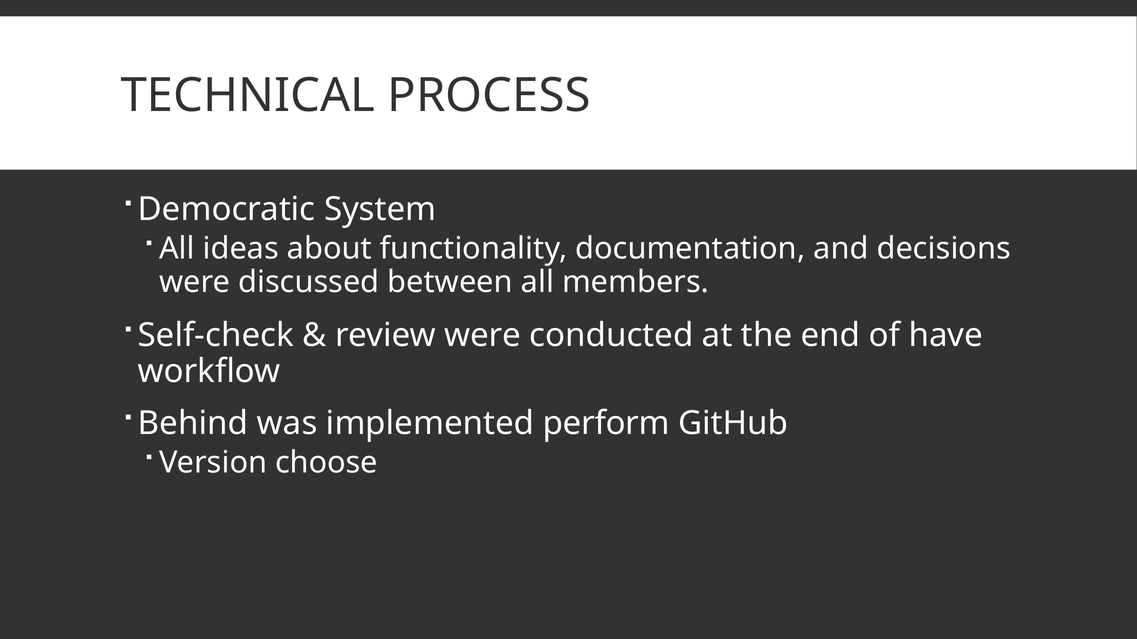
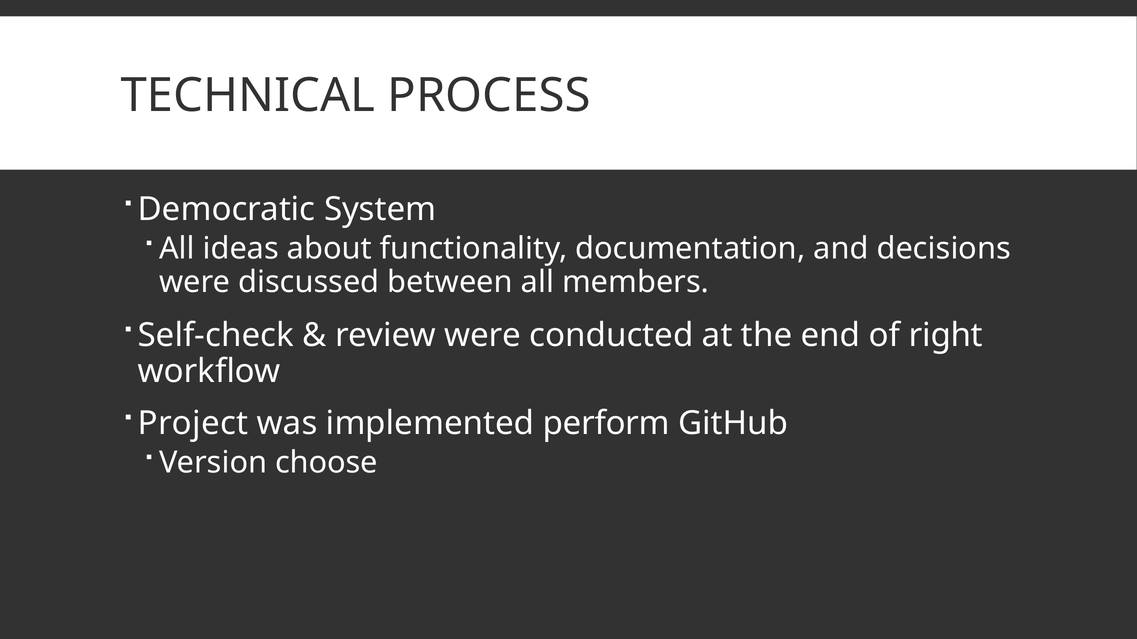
have: have -> right
Behind: Behind -> Project
